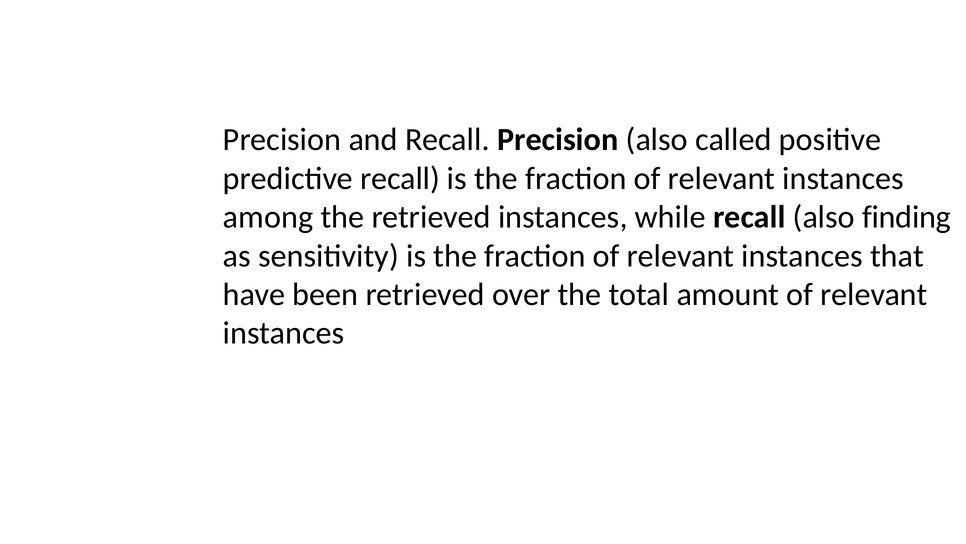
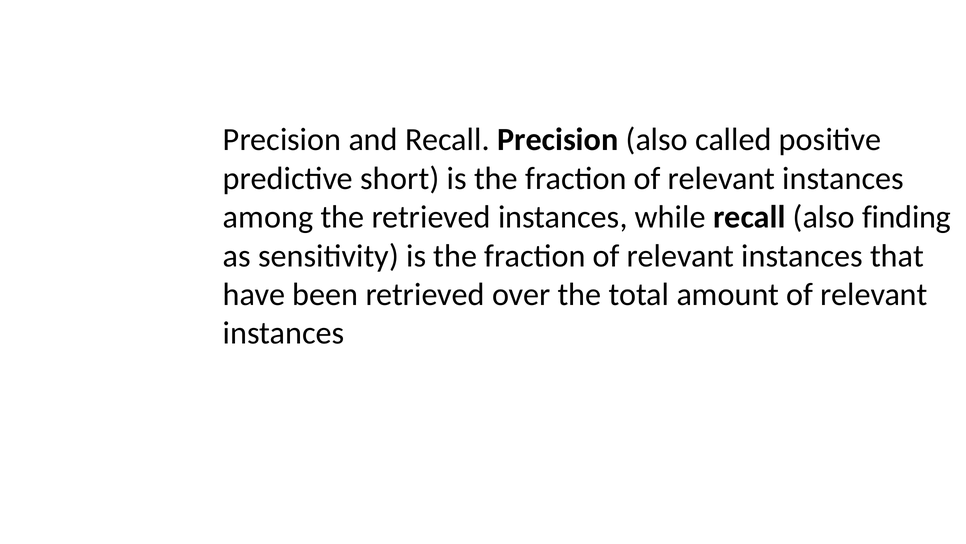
predictive recall: recall -> short
